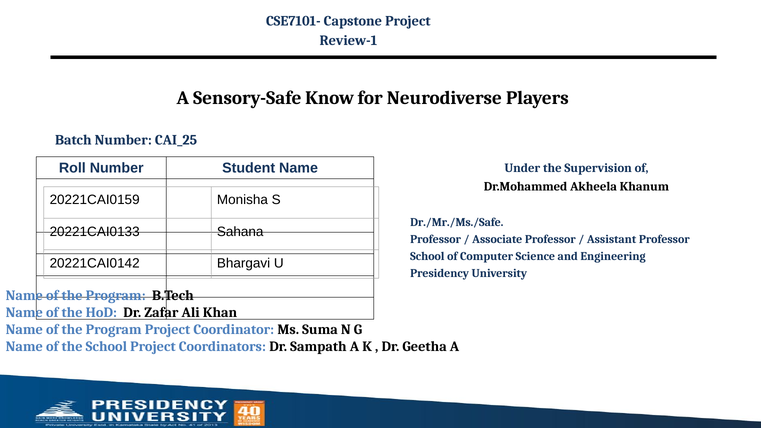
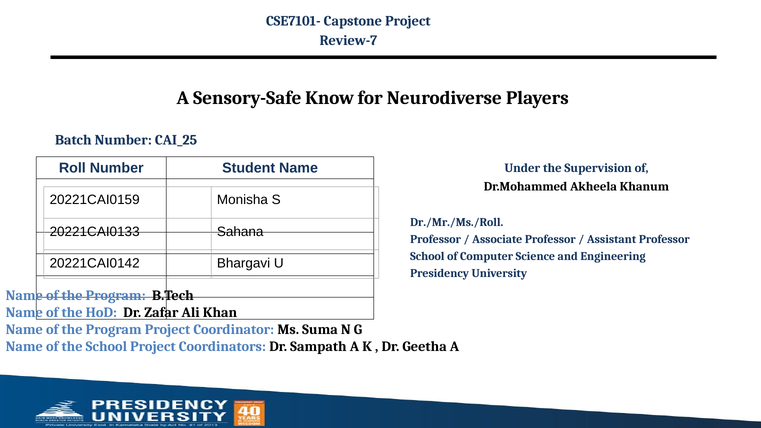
Review-1: Review-1 -> Review-7
Dr./Mr./Ms./Safe: Dr./Mr./Ms./Safe -> Dr./Mr./Ms./Roll
